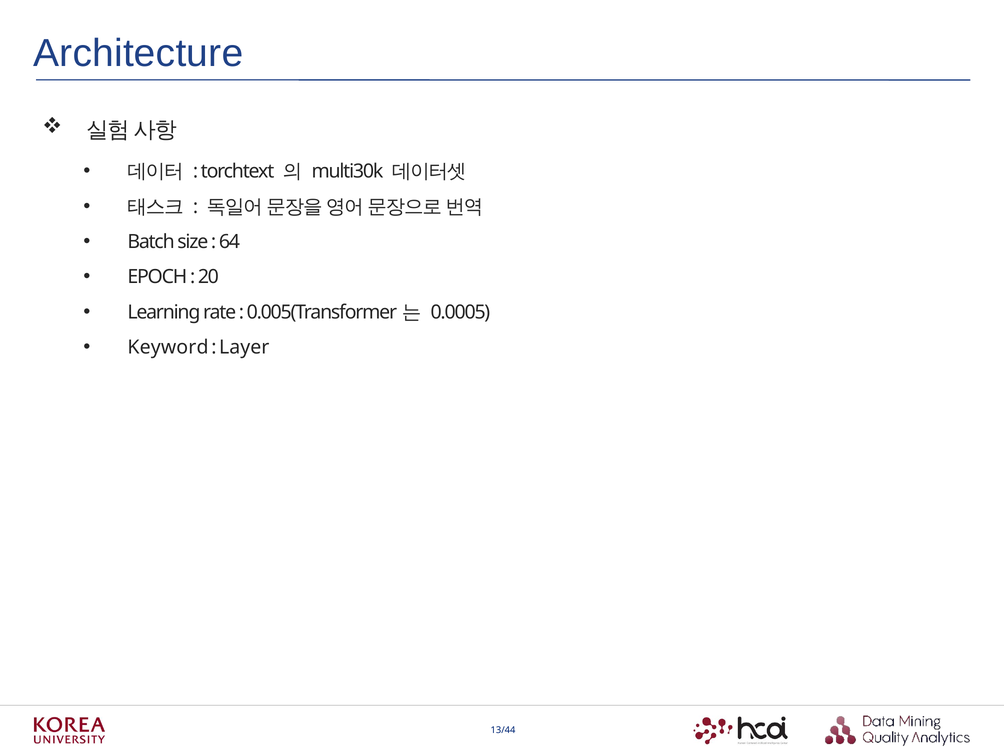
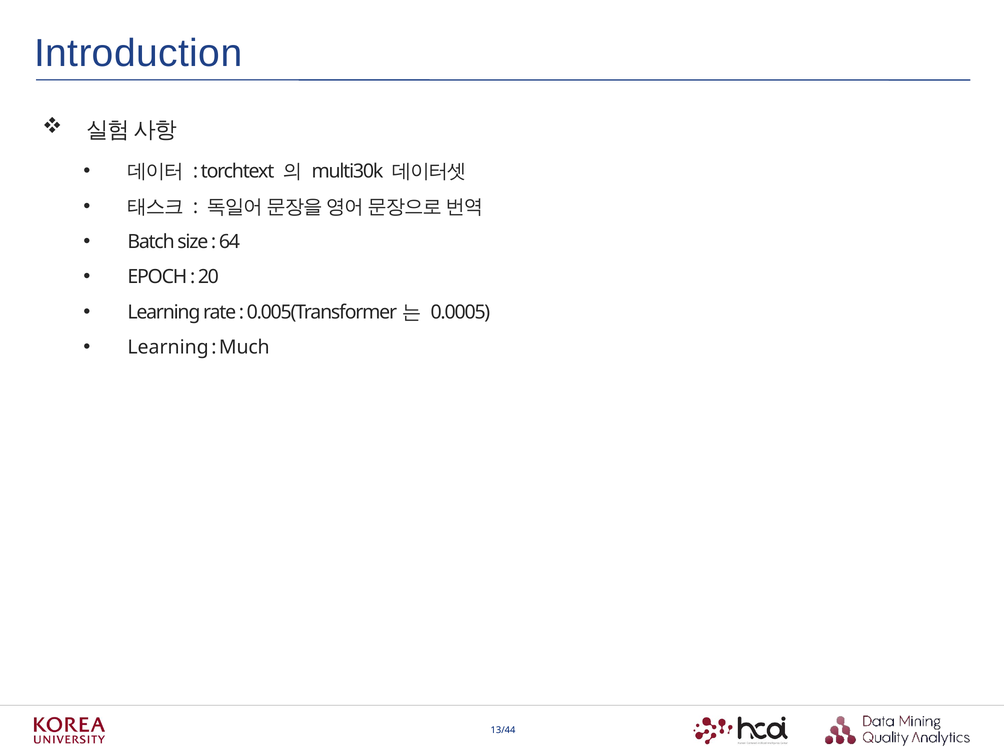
Architecture: Architecture -> Introduction
Keyword at (168, 347): Keyword -> Learning
Layer: Layer -> Much
